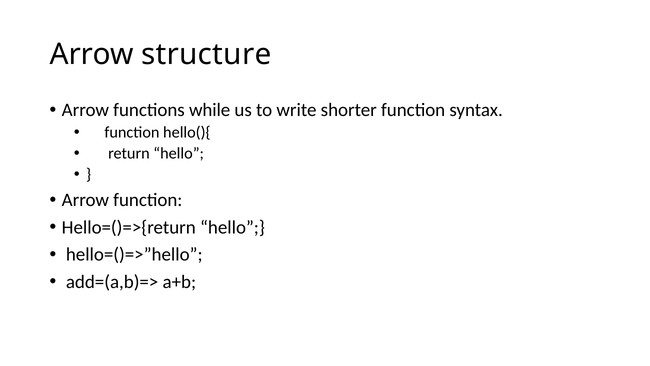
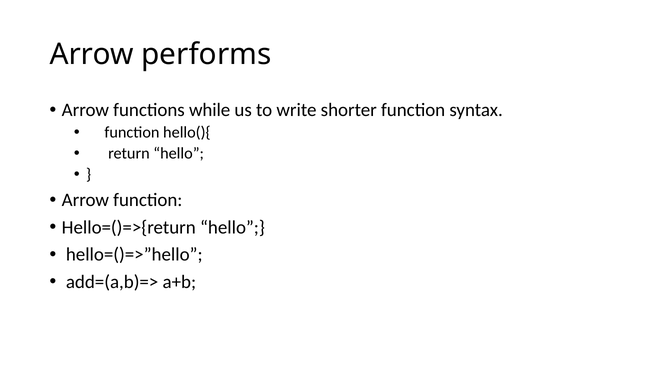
structure: structure -> performs
